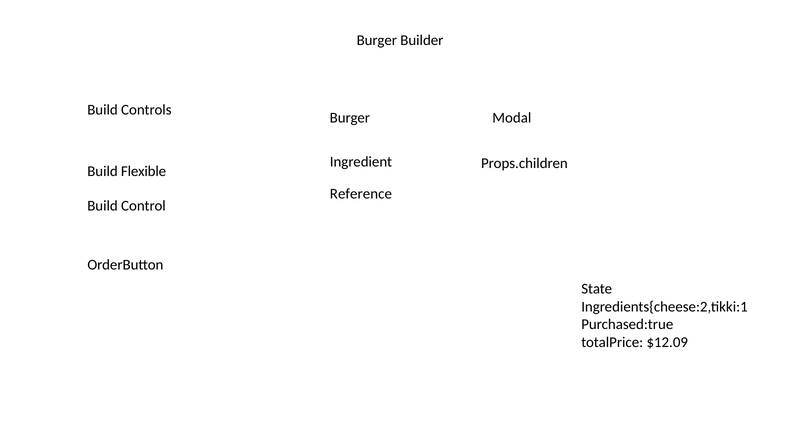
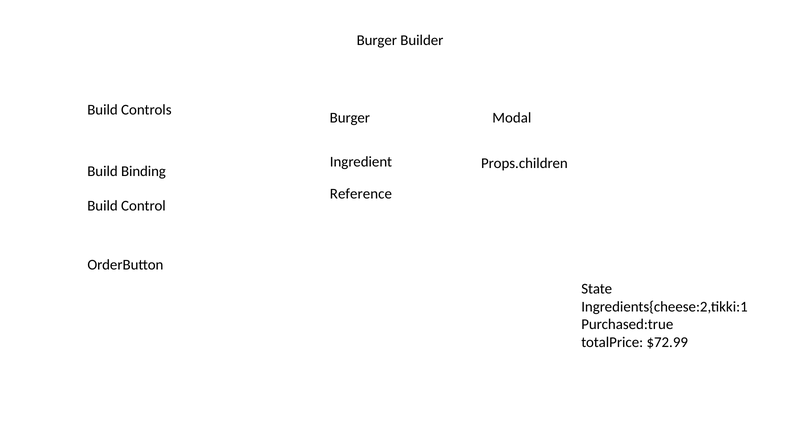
Flexible: Flexible -> Binding
$12.09: $12.09 -> $72.99
